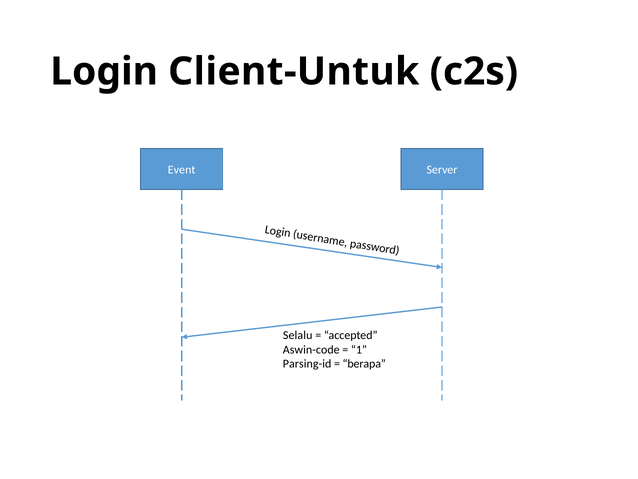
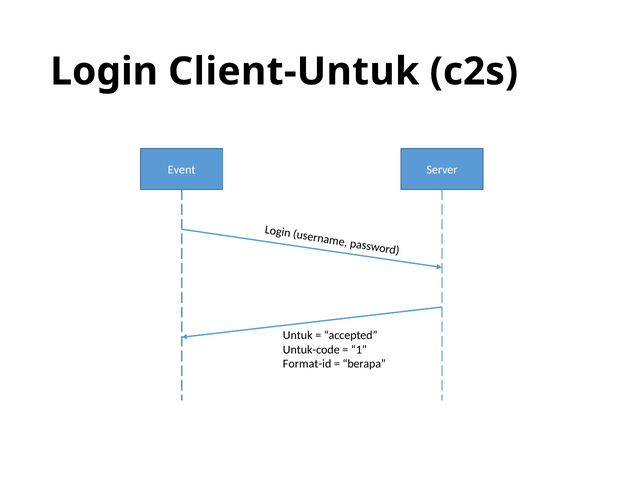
Selalu: Selalu -> Untuk
Aswin-code: Aswin-code -> Untuk-code
Parsing-id: Parsing-id -> Format-id
